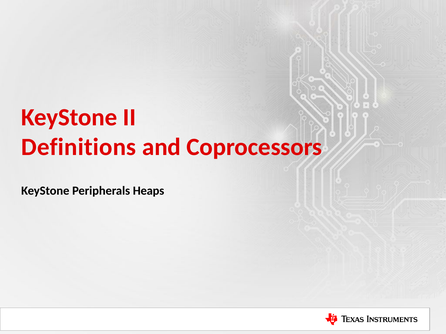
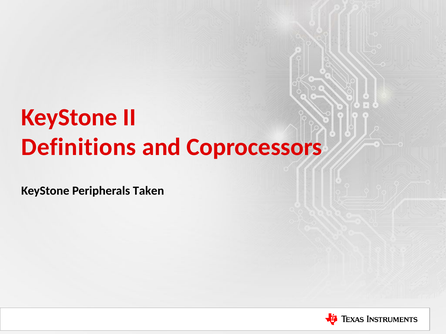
Heaps: Heaps -> Taken
